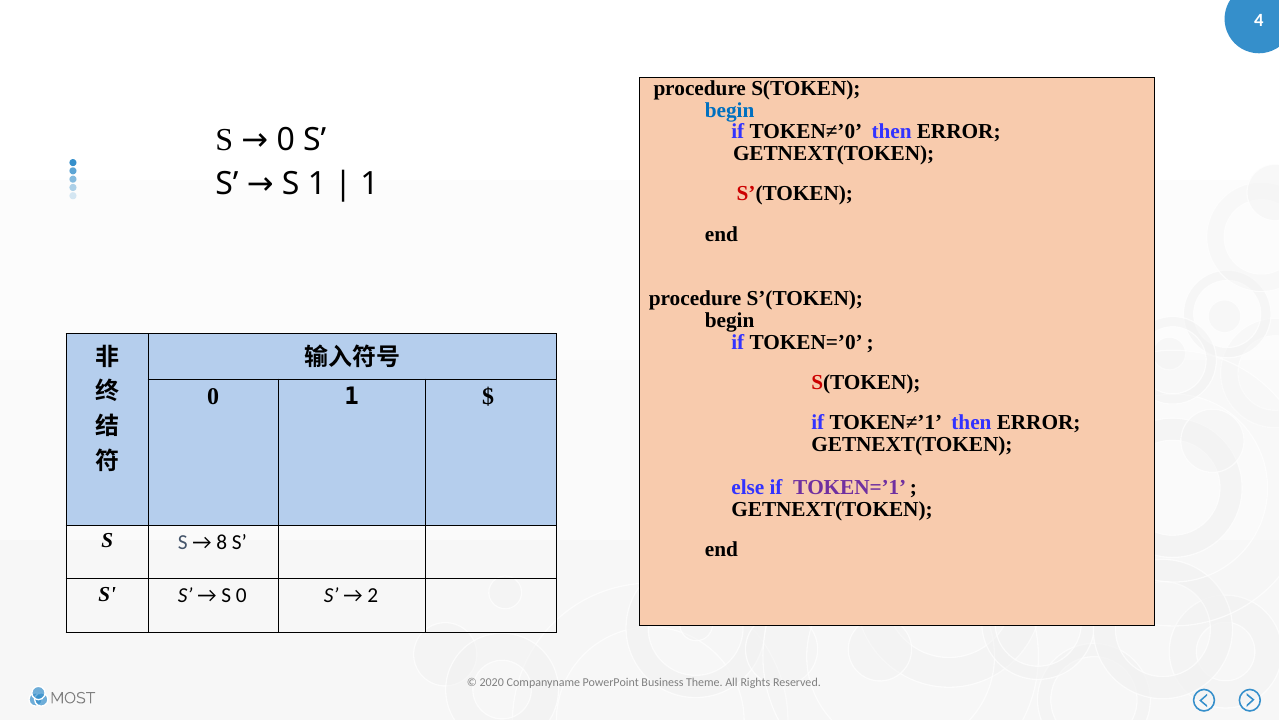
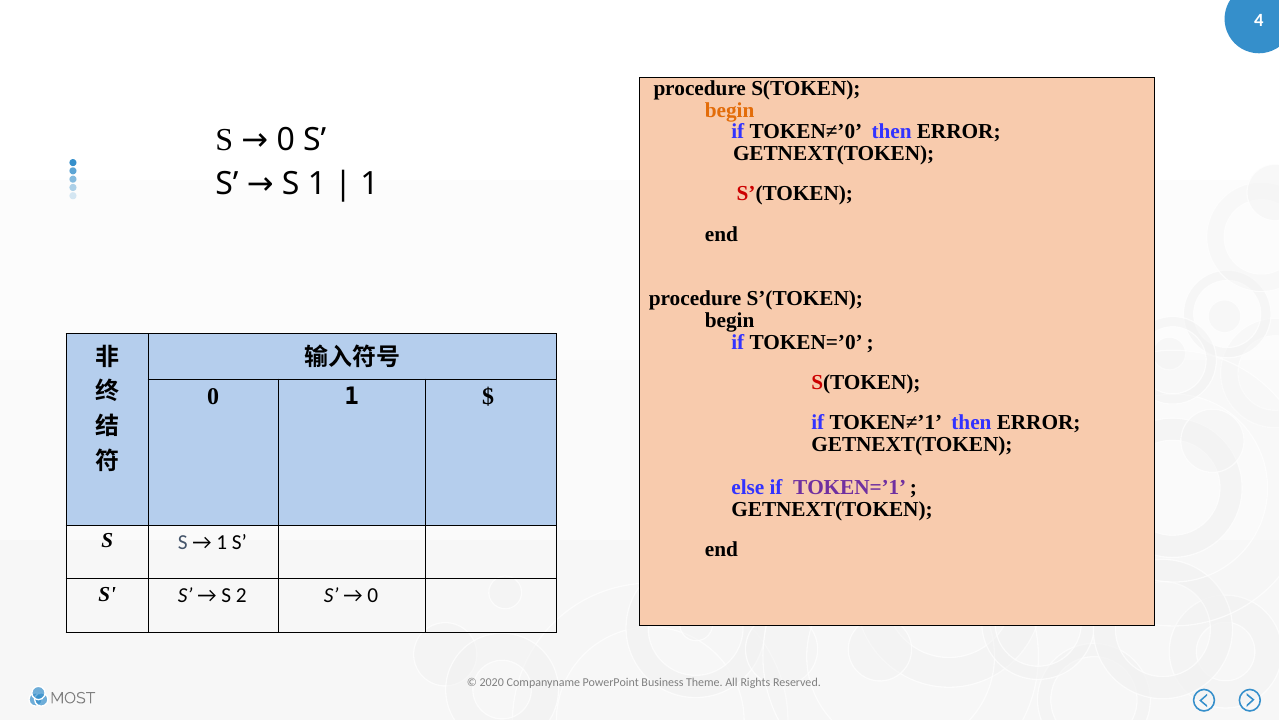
begin at (730, 110) colour: blue -> orange
8 at (222, 542): 8 -> 1
0 at (241, 595): 0 -> 2
2 at (373, 595): 2 -> 0
